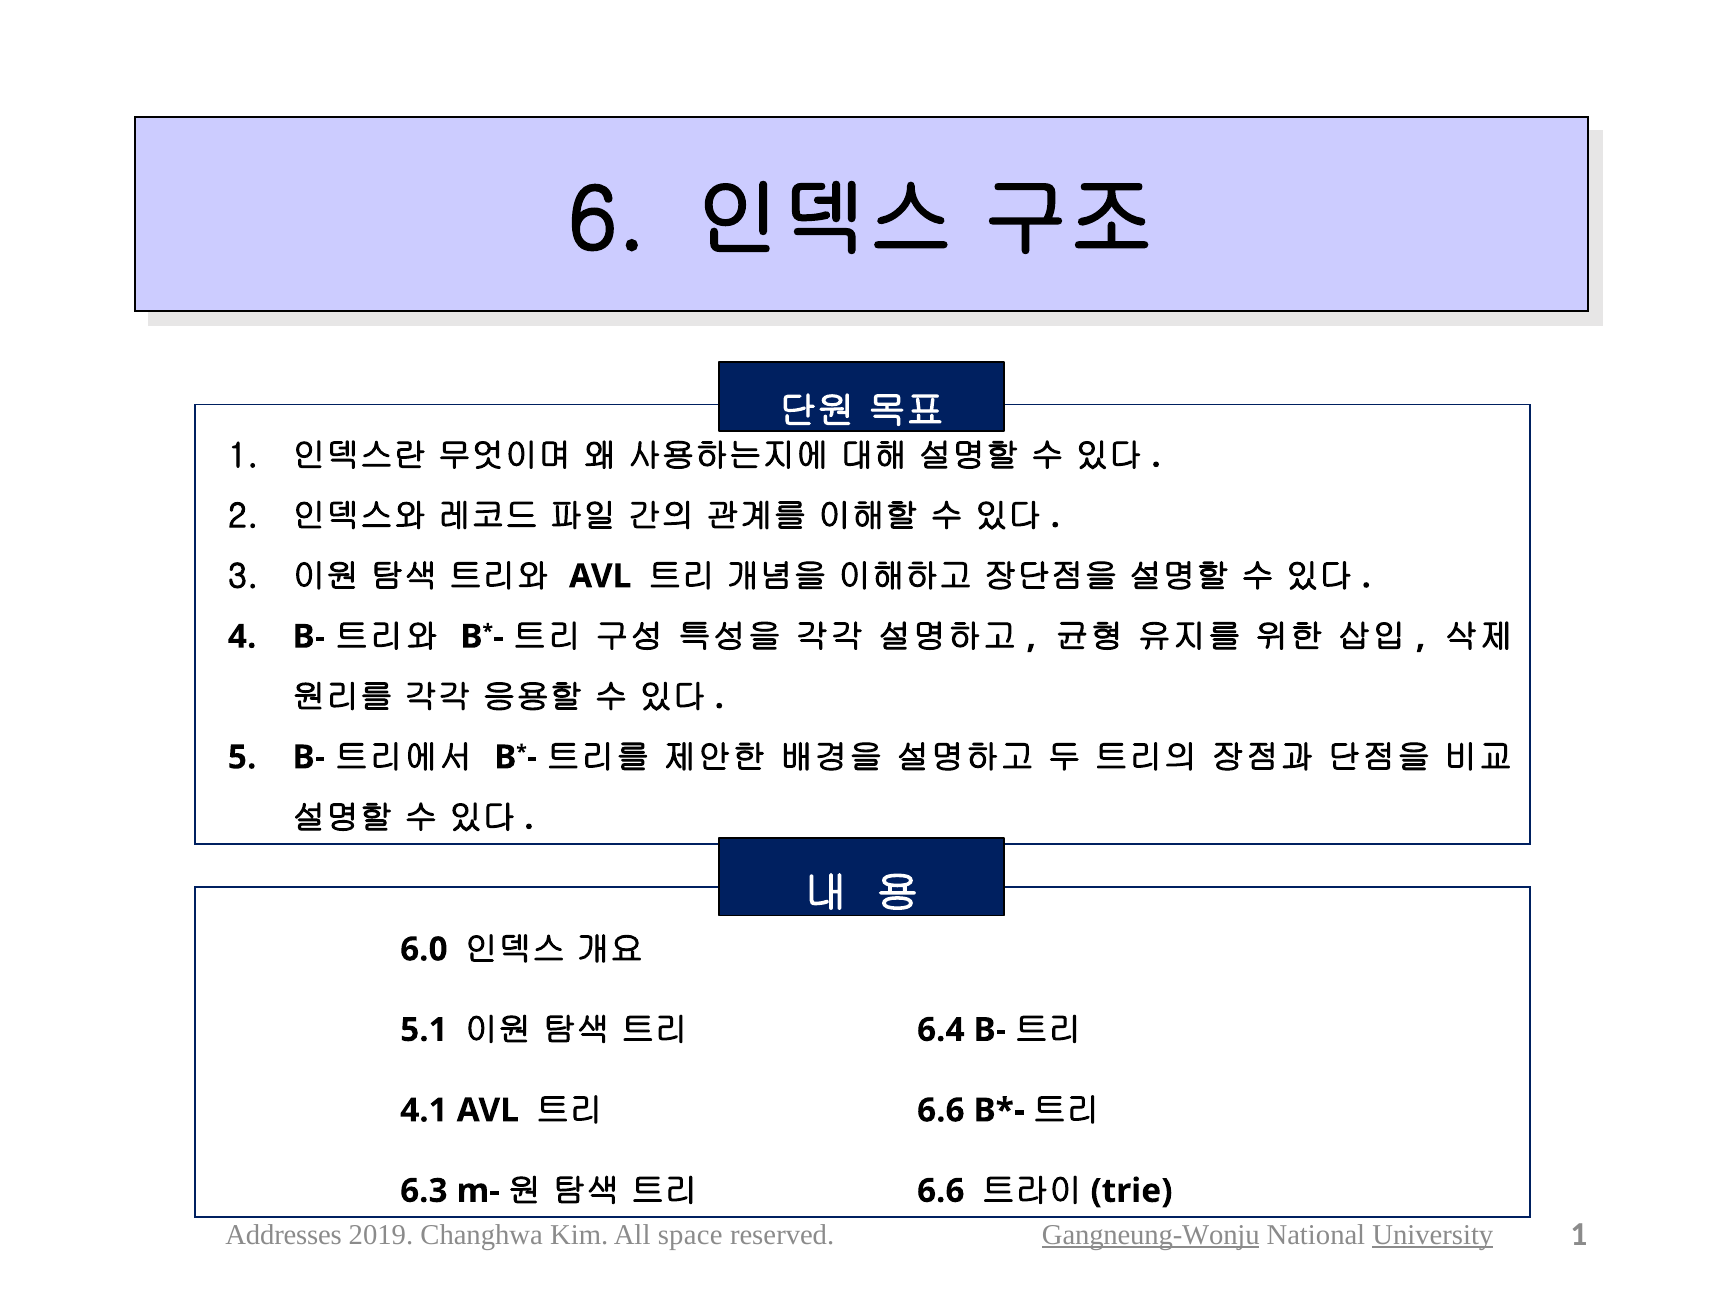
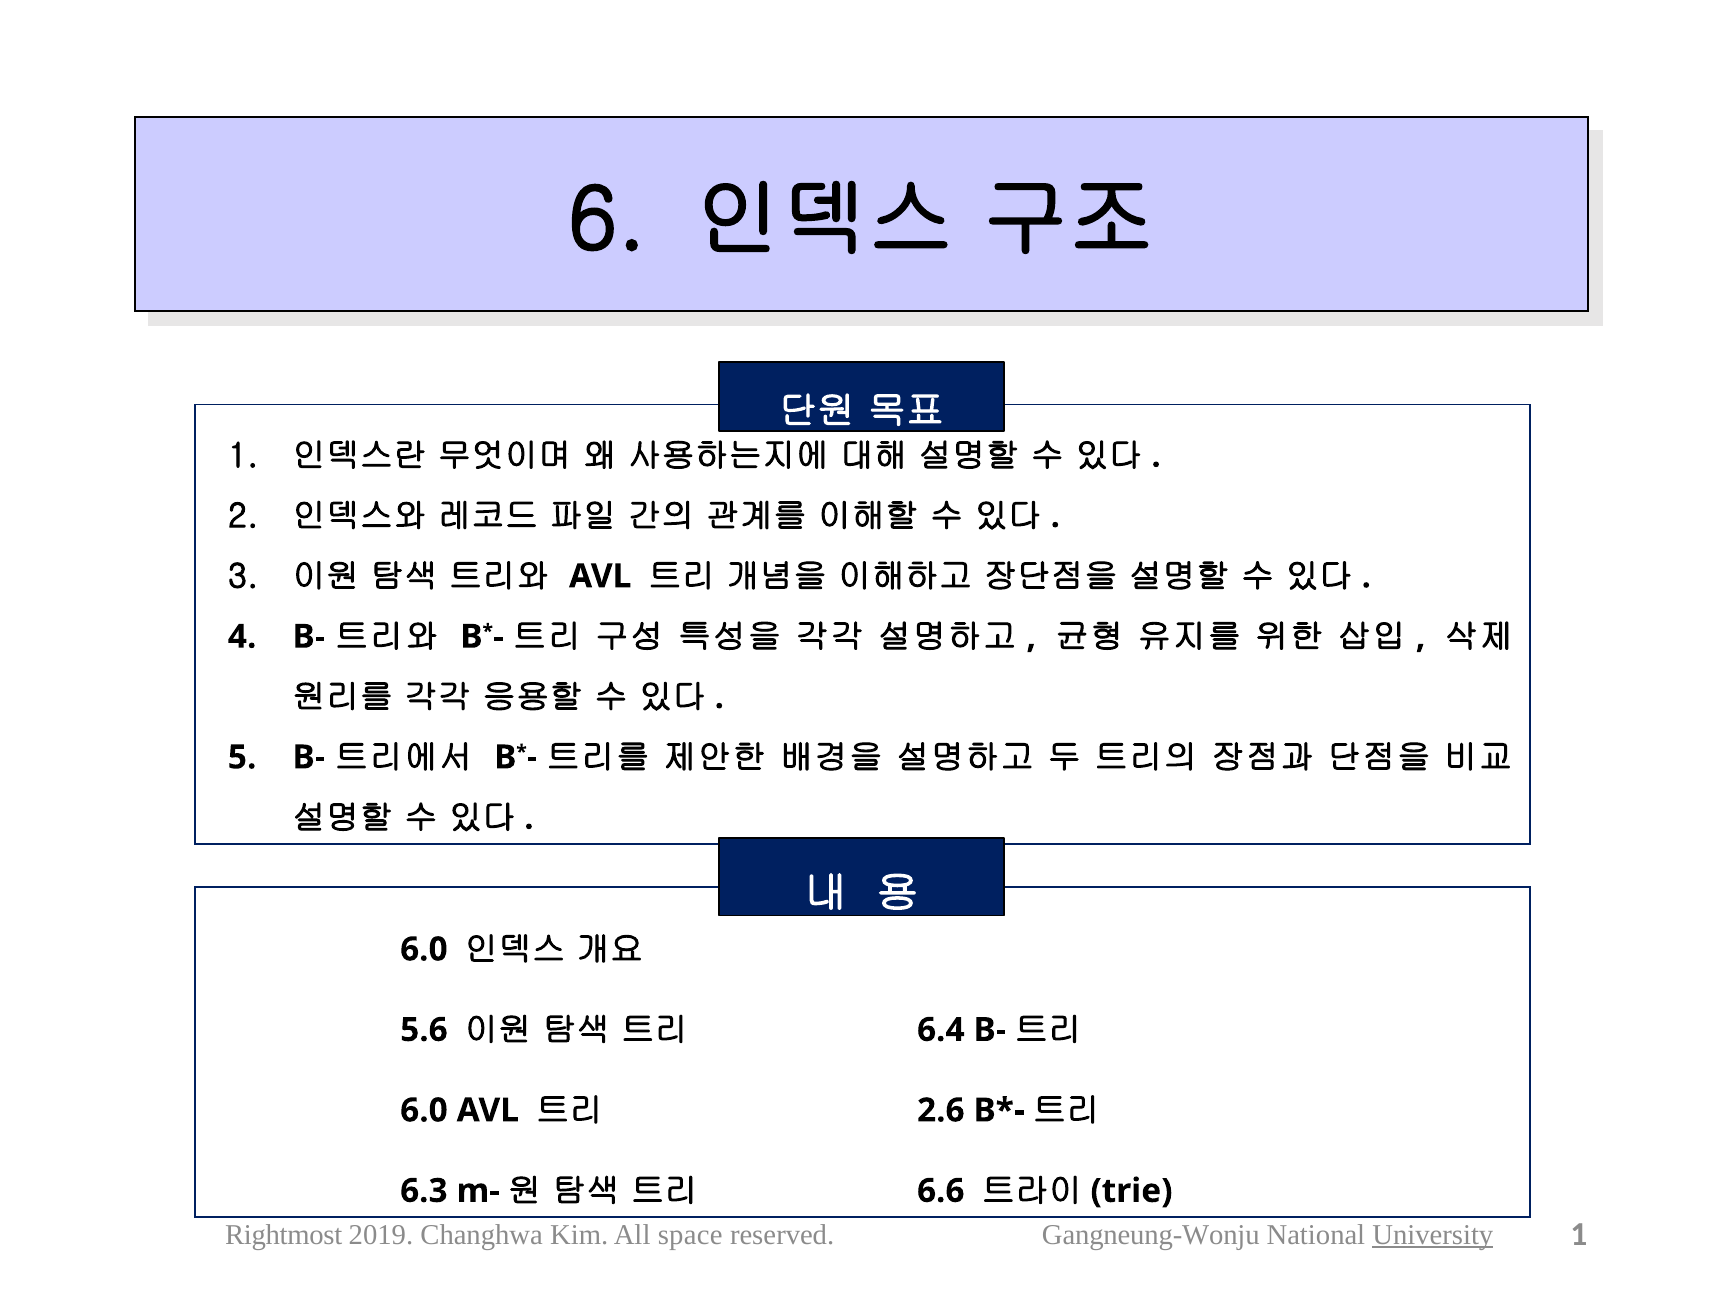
5.1: 5.1 -> 5.6
4.1 at (424, 1110): 4.1 -> 6.0
6.6 at (941, 1110): 6.6 -> 2.6
Addresses: Addresses -> Rightmost
Gangneung-Wonju underline: present -> none
